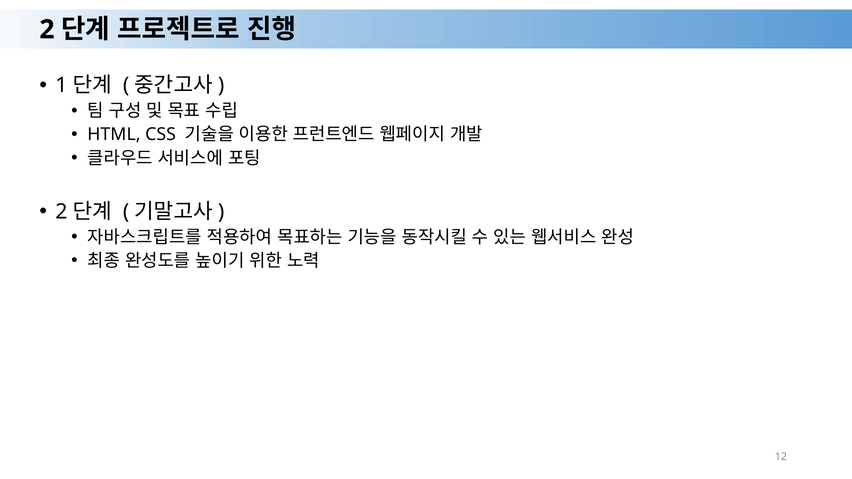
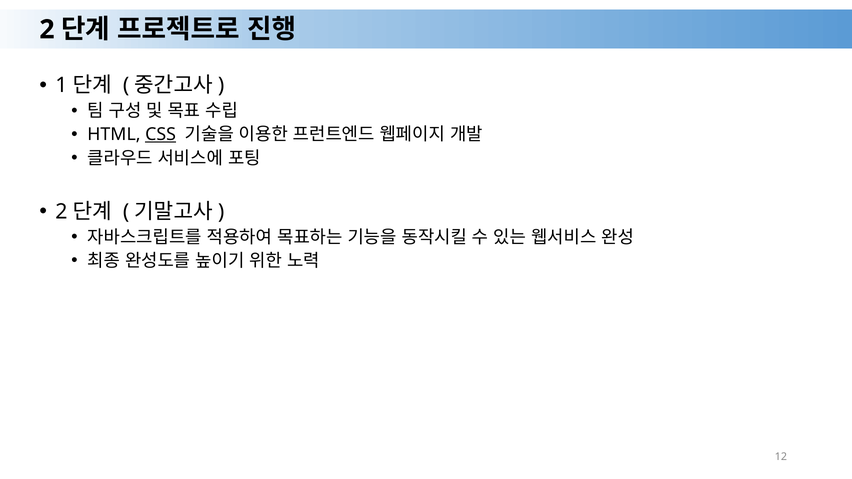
CSS underline: none -> present
